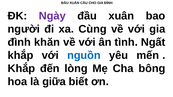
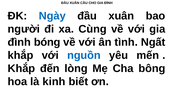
Ngày colour: purple -> blue
khăn: khăn -> bóng
giữa: giữa -> kinh
